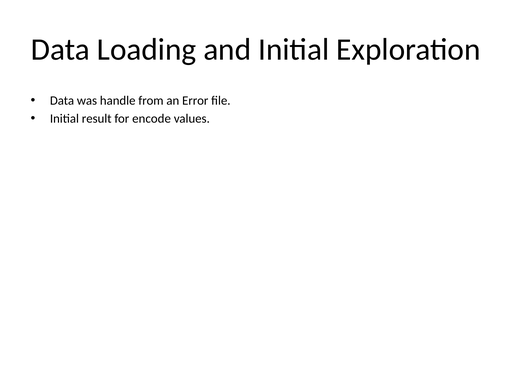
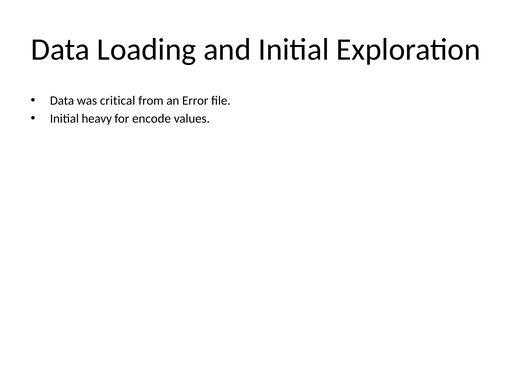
handle: handle -> critical
result: result -> heavy
